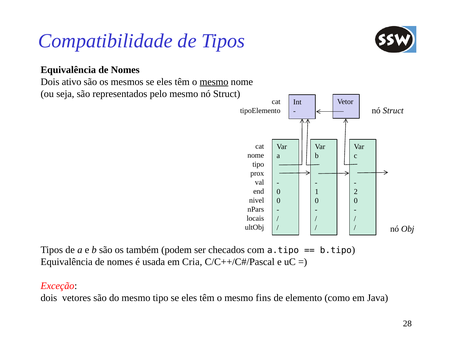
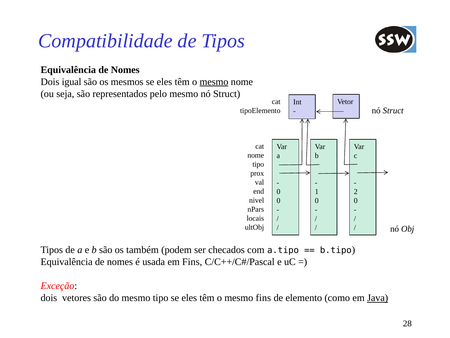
ativo: ativo -> igual
em Cria: Cria -> Fins
Java underline: none -> present
